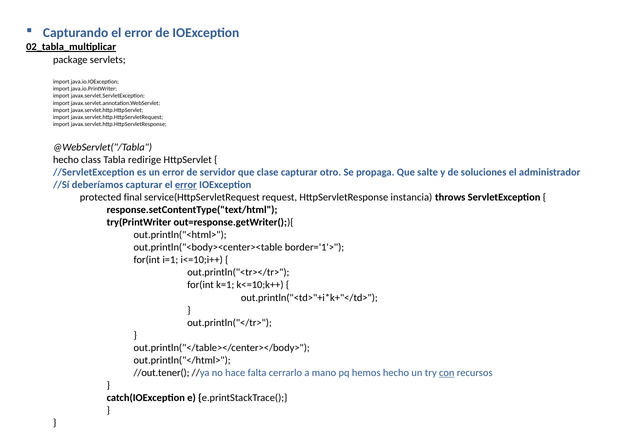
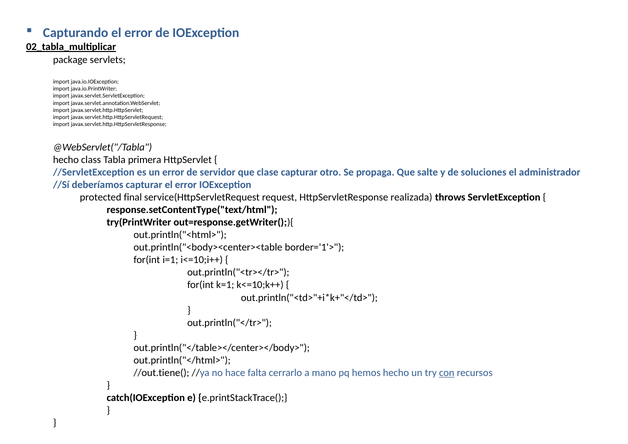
redirige: redirige -> primera
error at (186, 185) underline: present -> none
instancia: instancia -> realizada
//out.tener(: //out.tener( -> //out.tiene(
